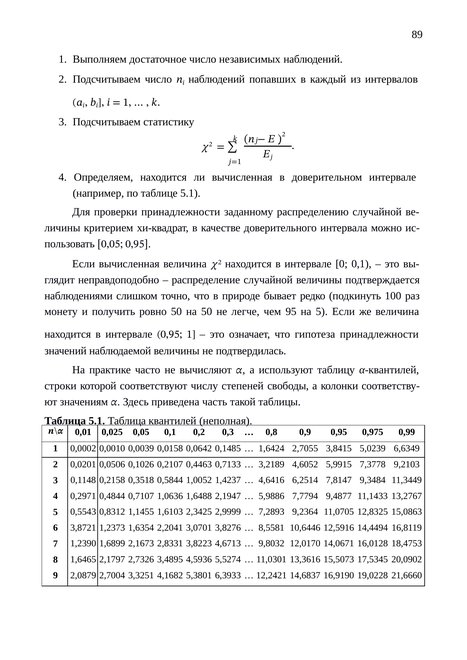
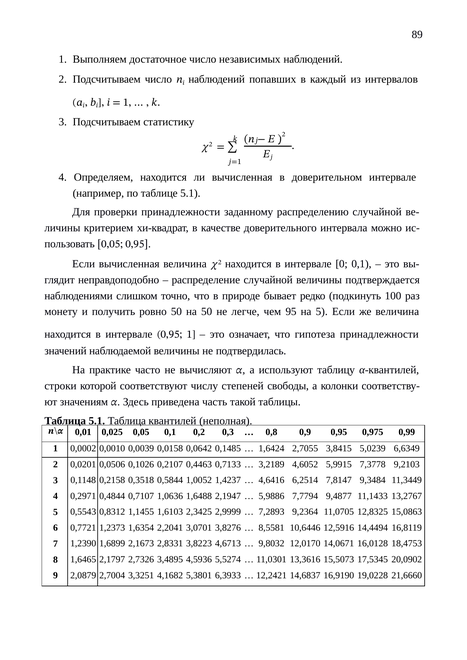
3,8721: 3,8721 -> 0,7721
